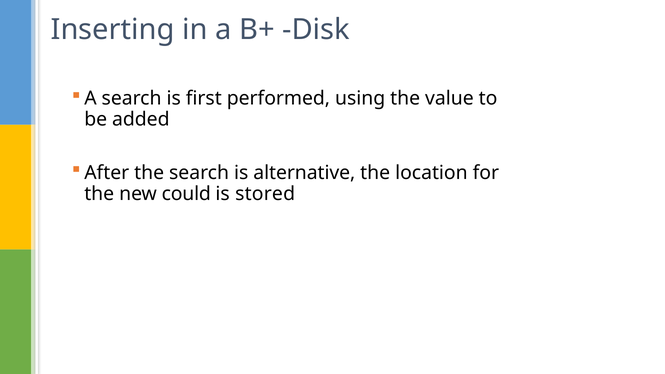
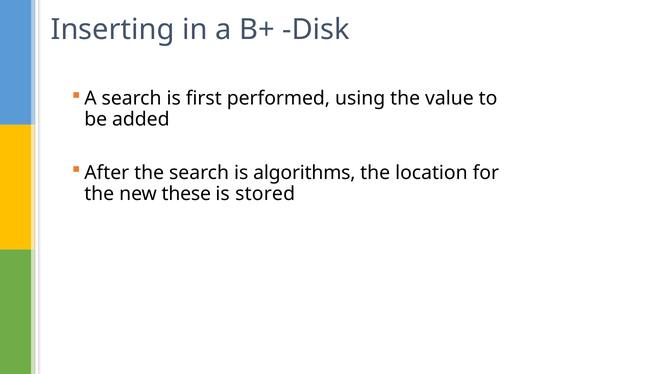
alternative: alternative -> algorithms
could: could -> these
